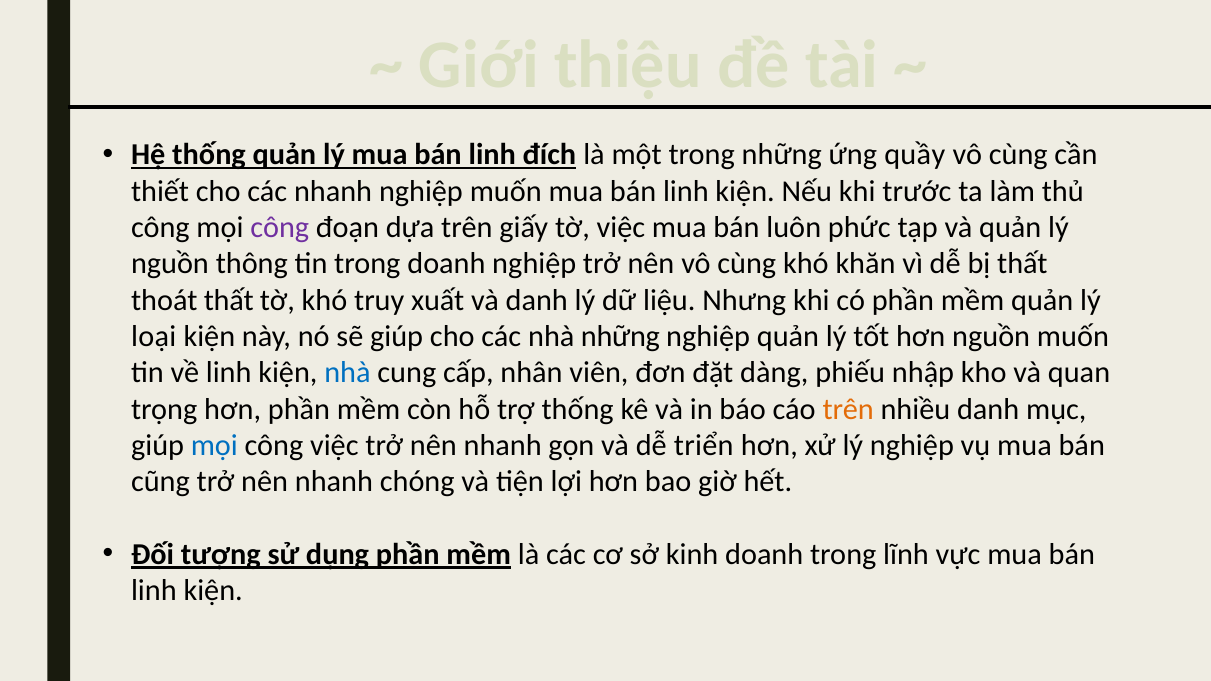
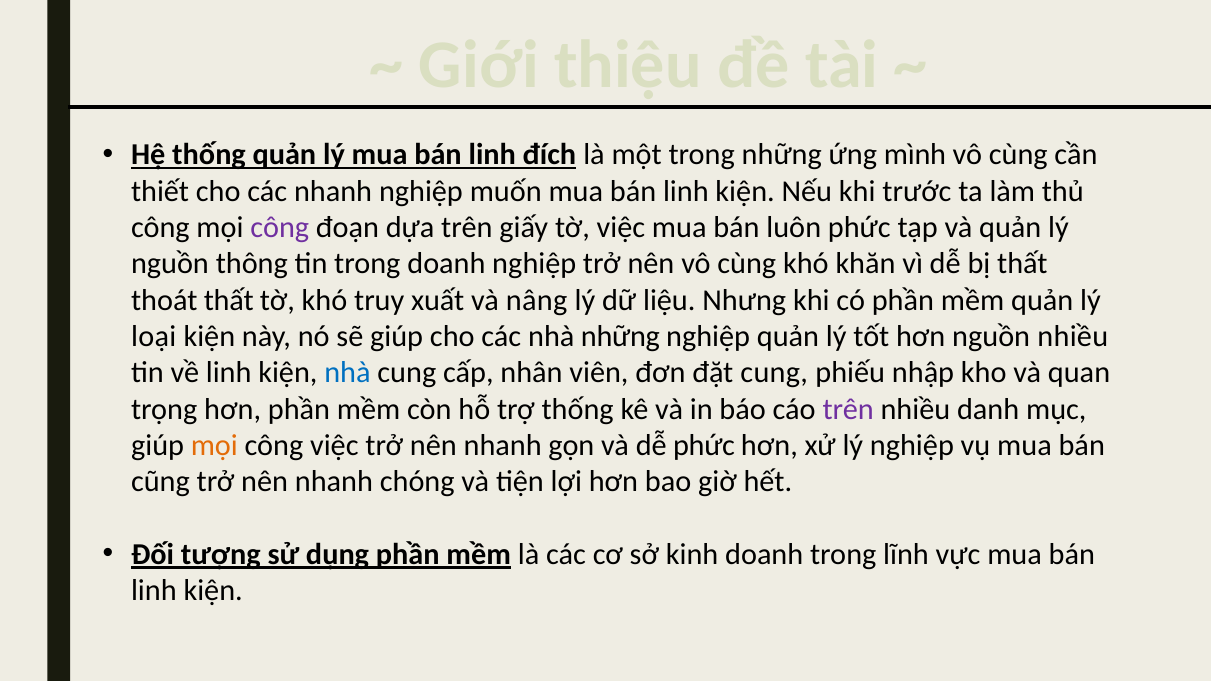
quầy: quầy -> mình
và danh: danh -> nâng
nguồn muốn: muốn -> nhiều
đặt dàng: dàng -> cung
trên at (848, 409) colour: orange -> purple
mọi at (214, 446) colour: blue -> orange
dễ triển: triển -> phức
